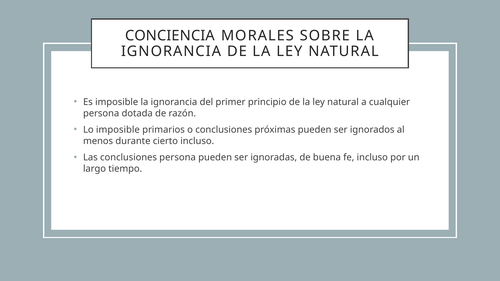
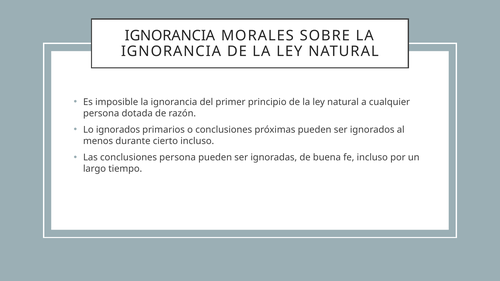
CONCIENCIA at (170, 36): CONCIENCIA -> IGNORANCIA
Lo imposible: imposible -> ignorados
